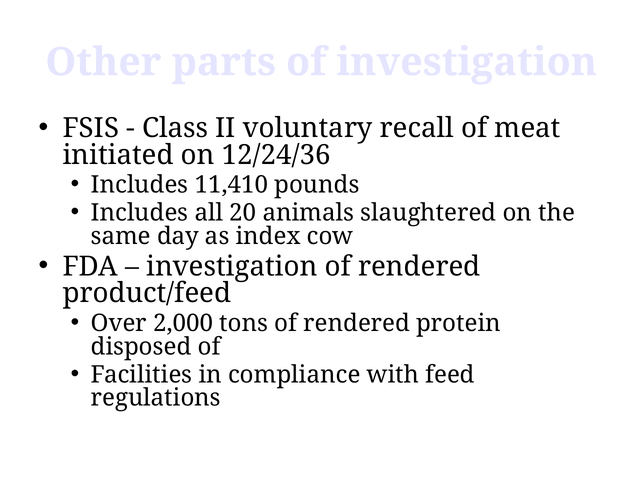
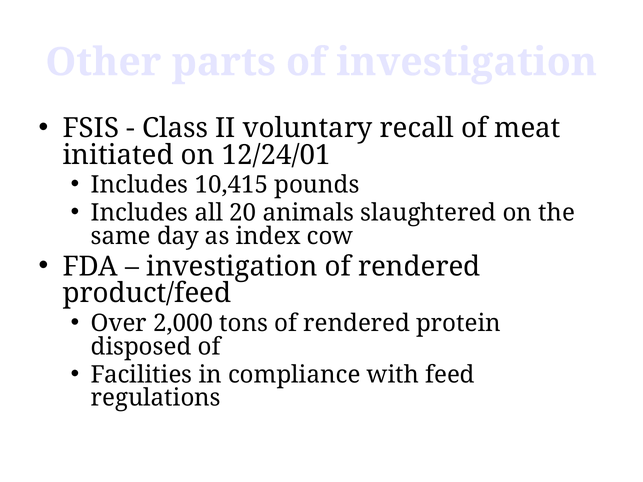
12/24/36: 12/24/36 -> 12/24/01
11,410: 11,410 -> 10,415
